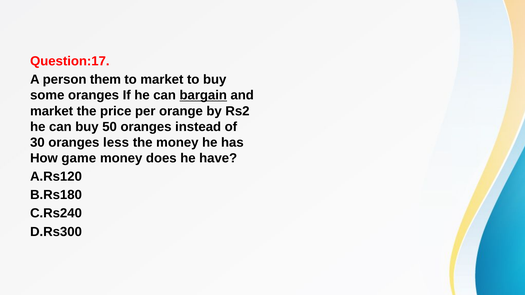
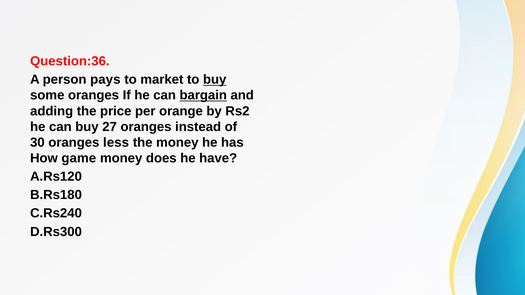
Question:17: Question:17 -> Question:36
them: them -> pays
buy at (215, 80) underline: none -> present
market at (52, 111): market -> adding
50: 50 -> 27
